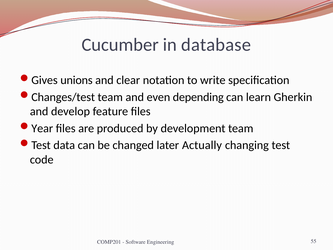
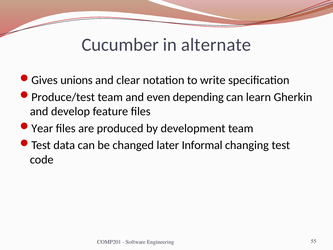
database: database -> alternate
Changes/test: Changes/test -> Produce/test
Actually: Actually -> Informal
